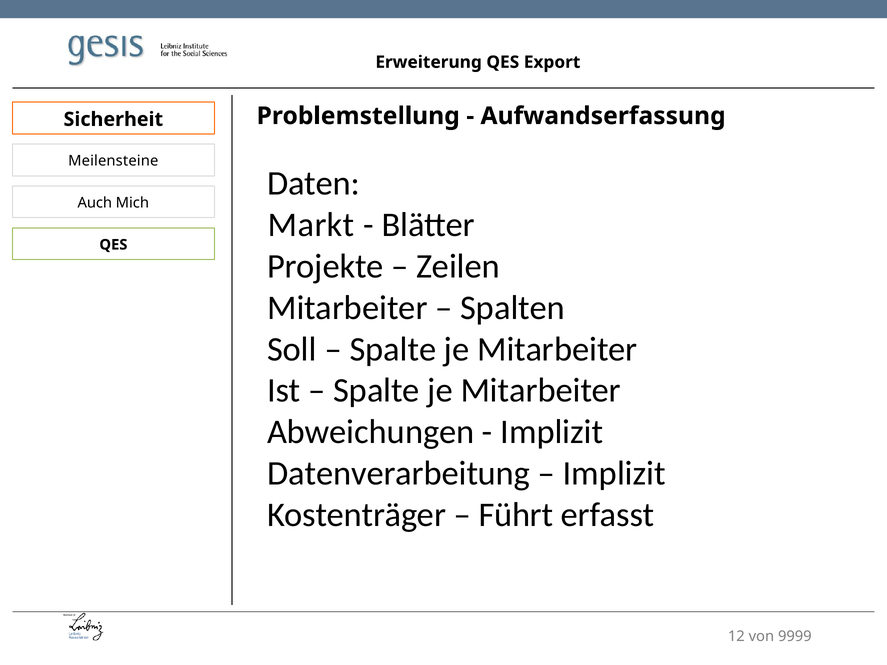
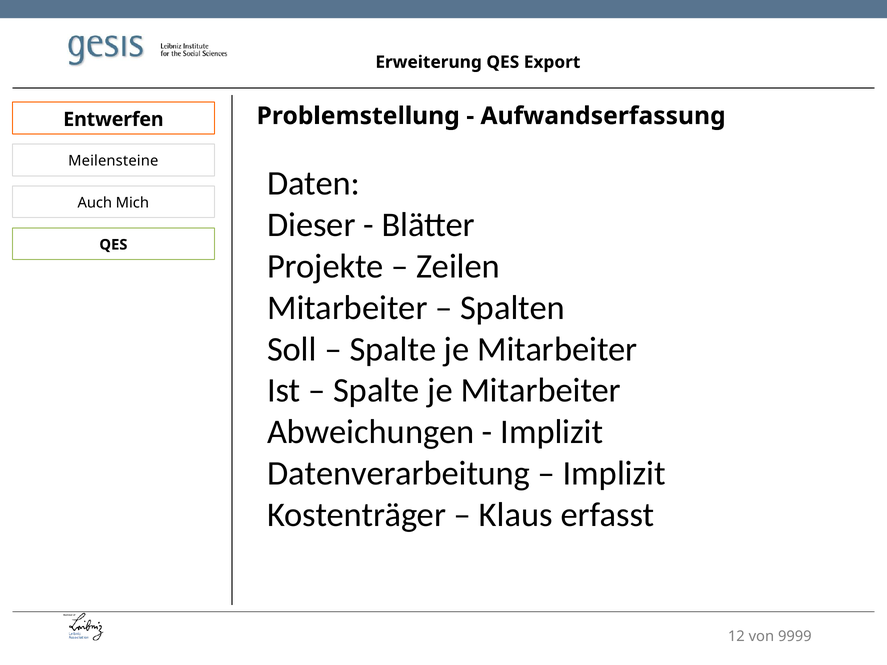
Sicherheit: Sicherheit -> Entwerfen
Markt: Markt -> Dieser
Führt: Führt -> Klaus
